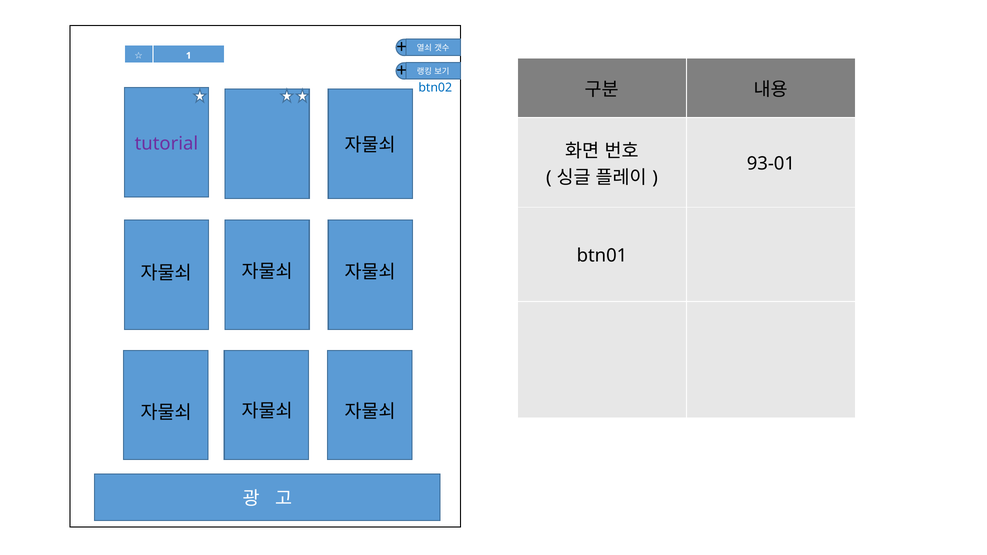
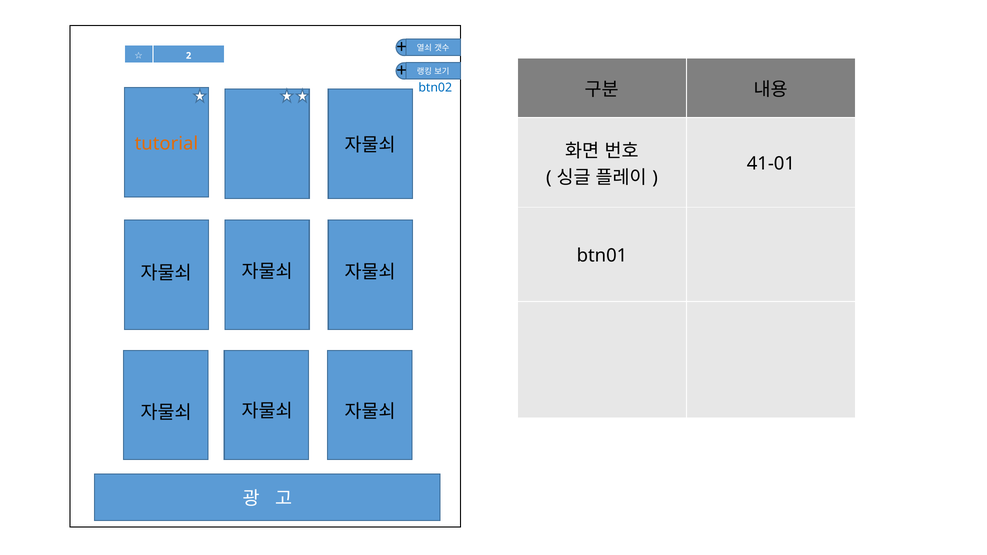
1: 1 -> 2
tutorial colour: purple -> orange
93-01: 93-01 -> 41-01
